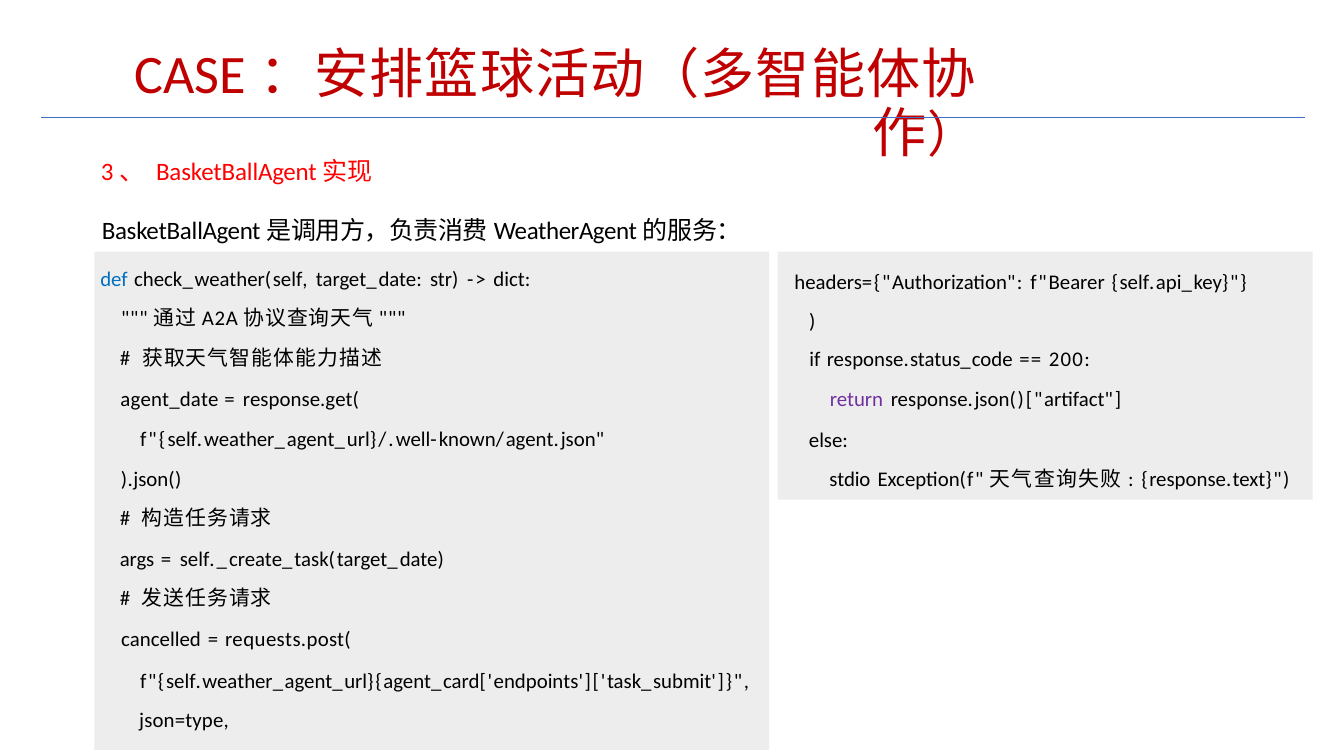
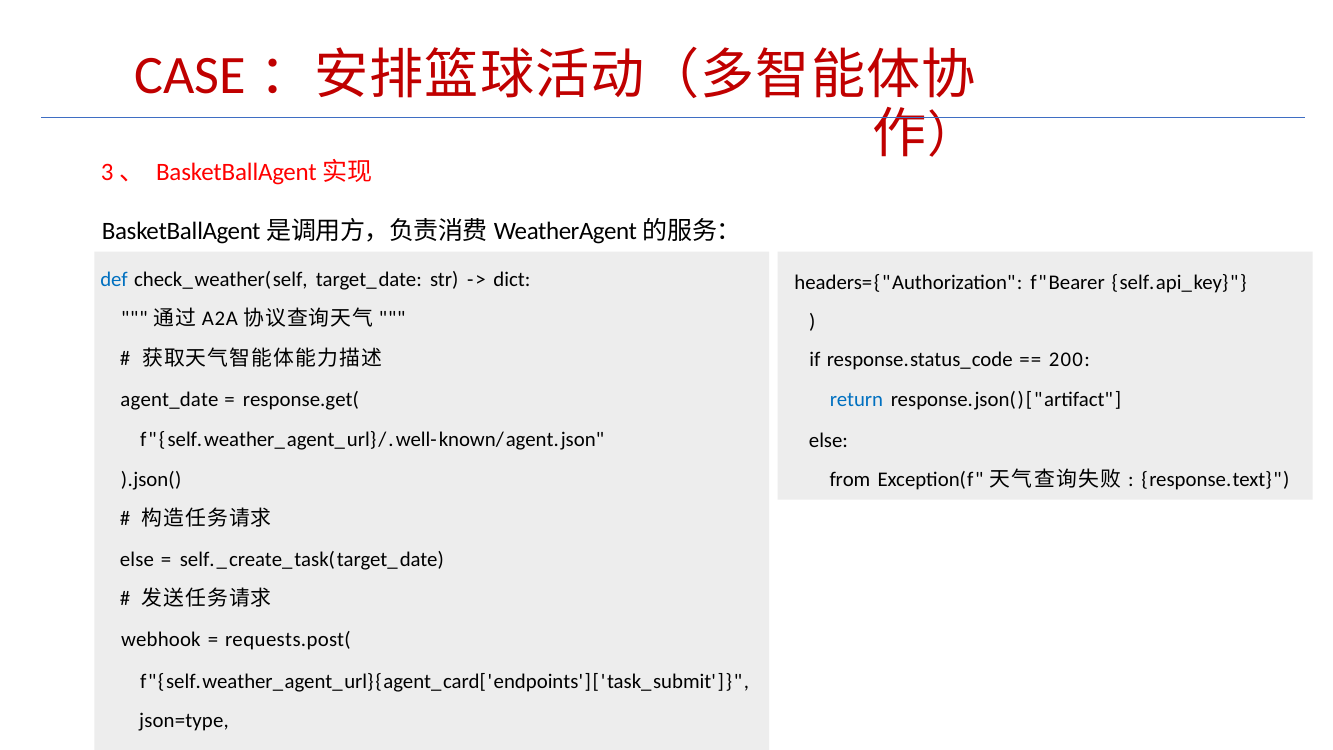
return colour: purple -> blue
stdio: stdio -> from
args at (137, 559): args -> else
cancelled: cancelled -> webhook
